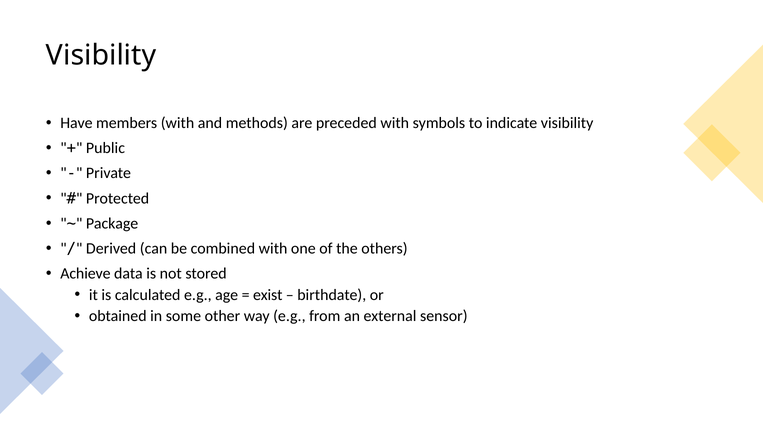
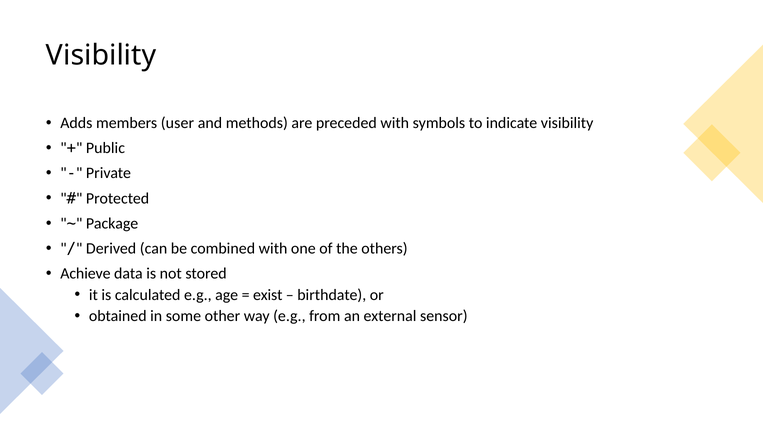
Have: Have -> Adds
members with: with -> user
